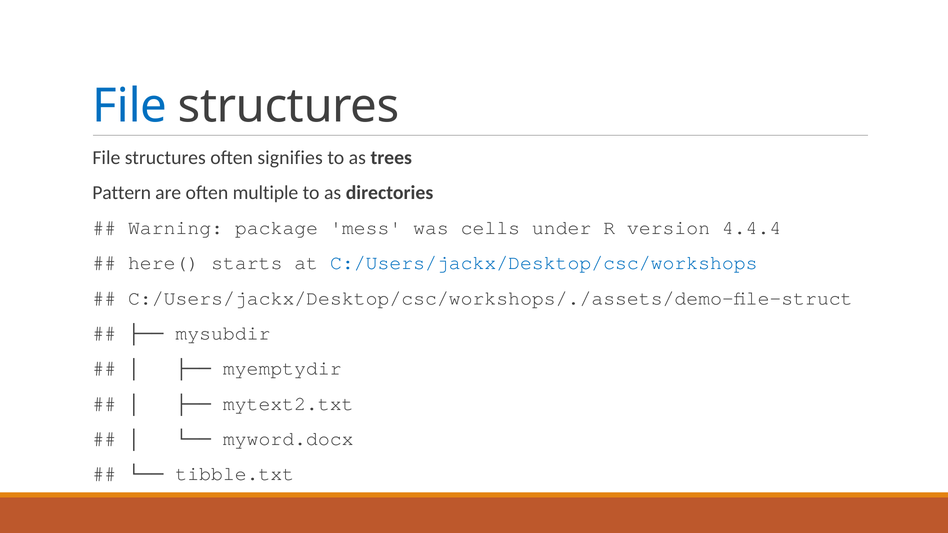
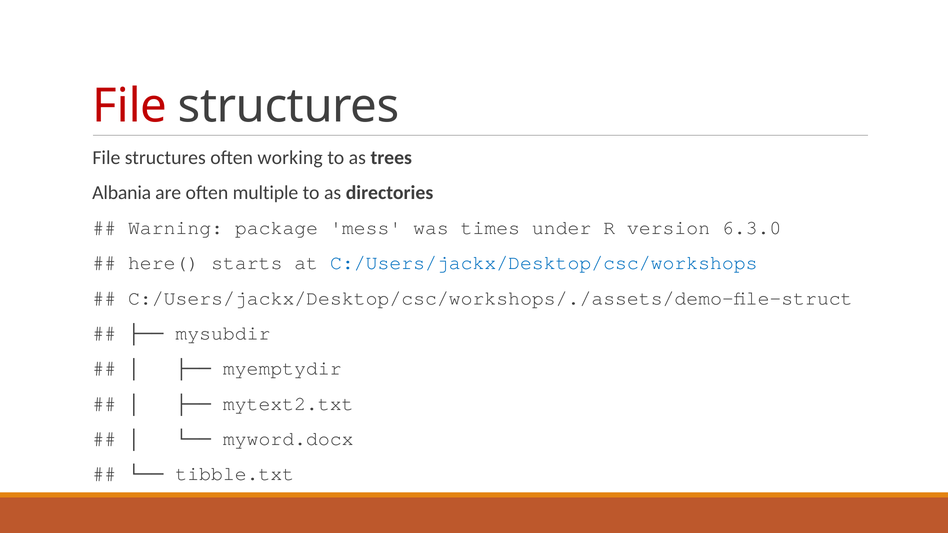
File at (130, 106) colour: blue -> red
signifies: signifies -> working
Pattern: Pattern -> Albania
cells: cells -> times
4.4.4: 4.4.4 -> 6.3.0
